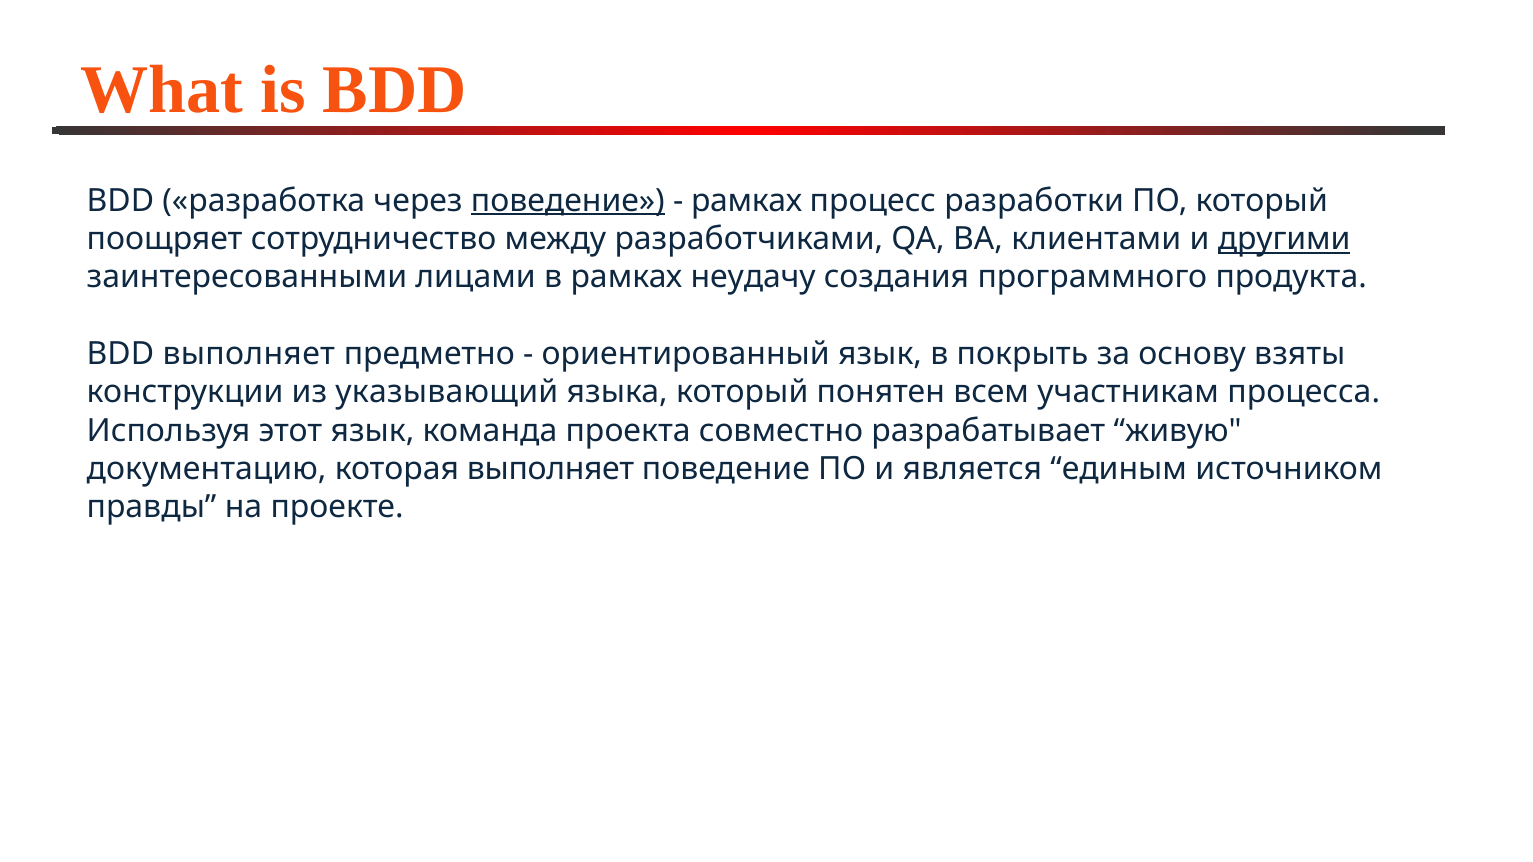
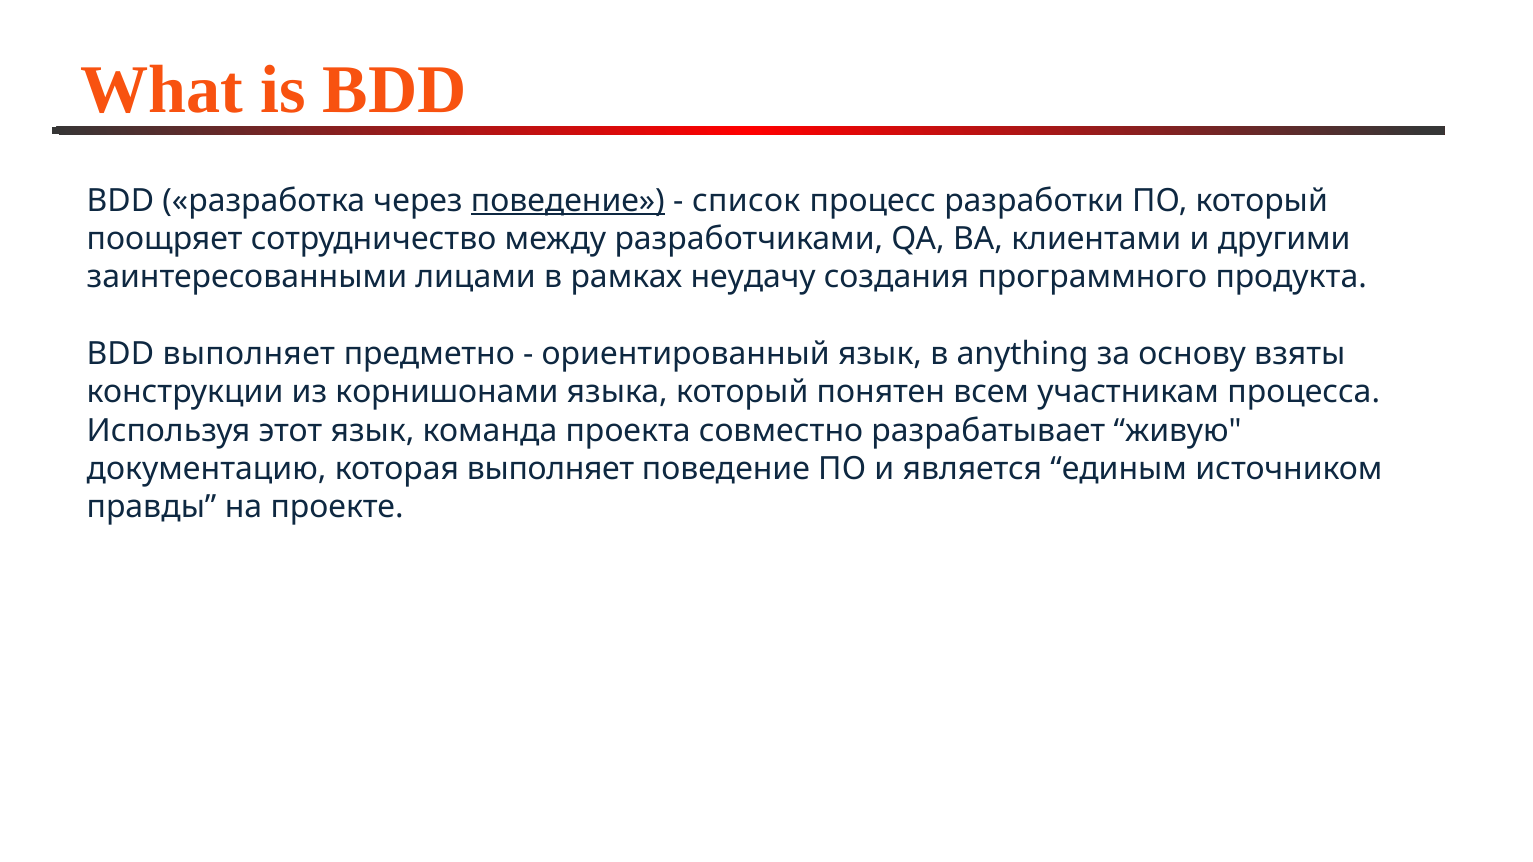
рамках at (747, 201): рамках -> список
другими underline: present -> none
покрыть: покрыть -> anything
указывающий: указывающий -> корнишонами
